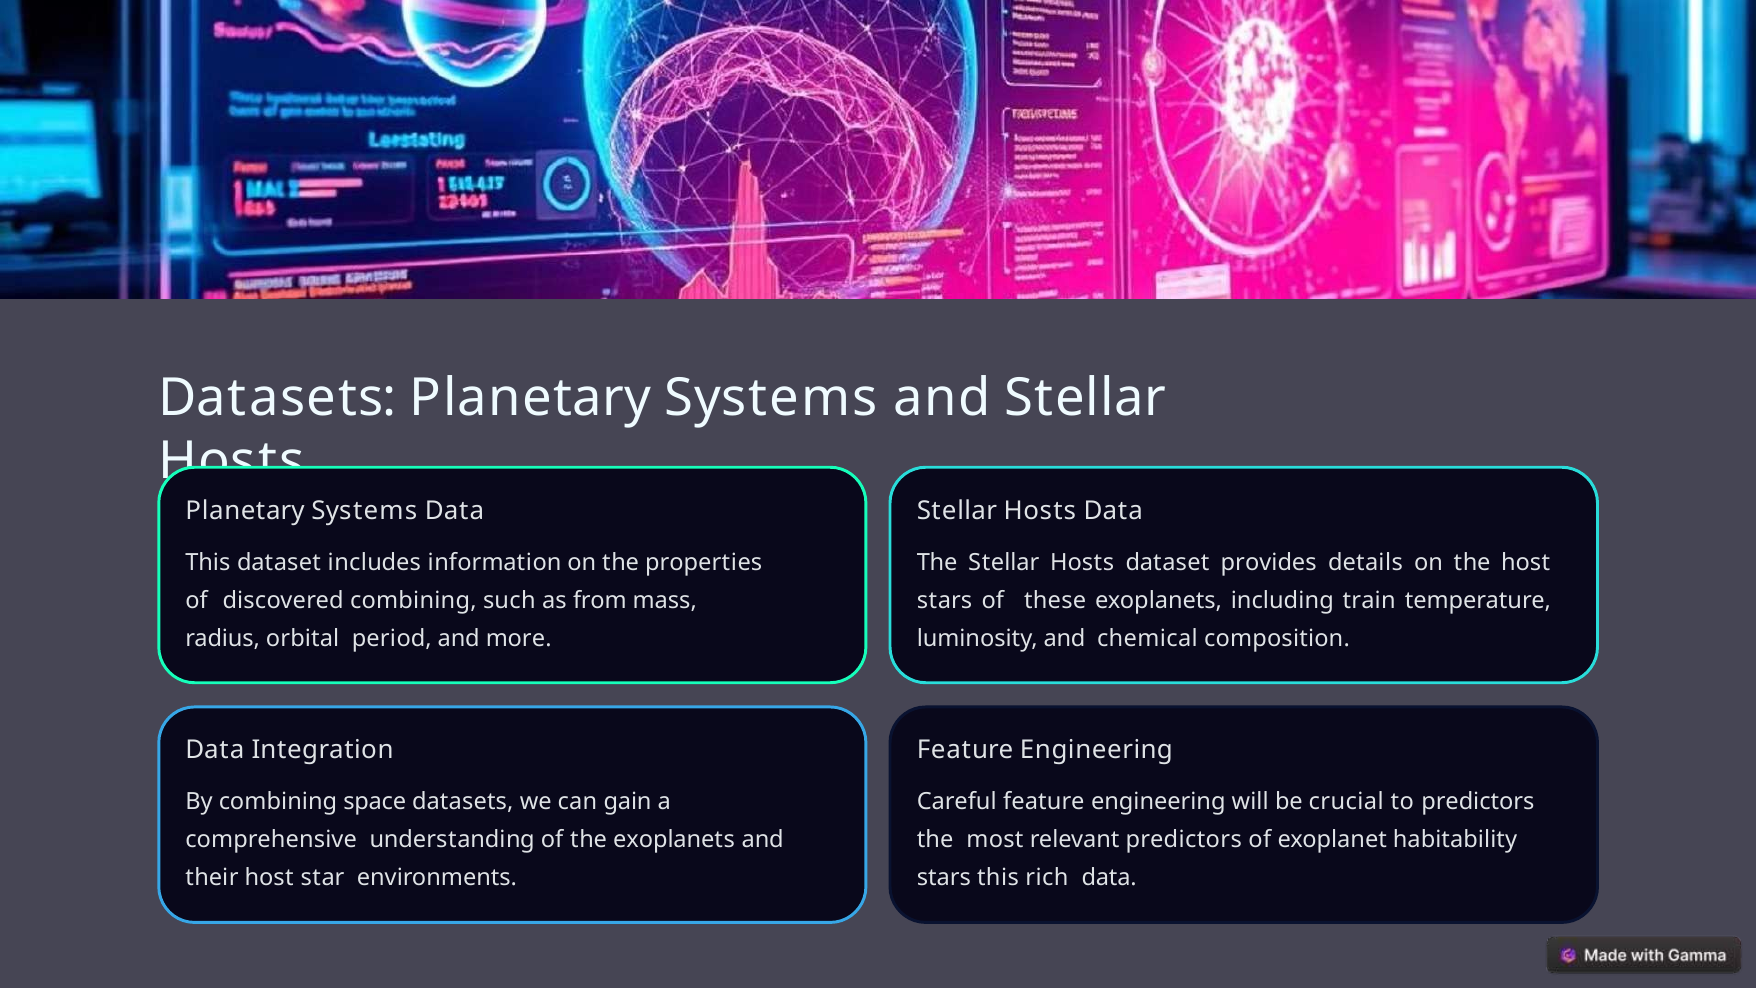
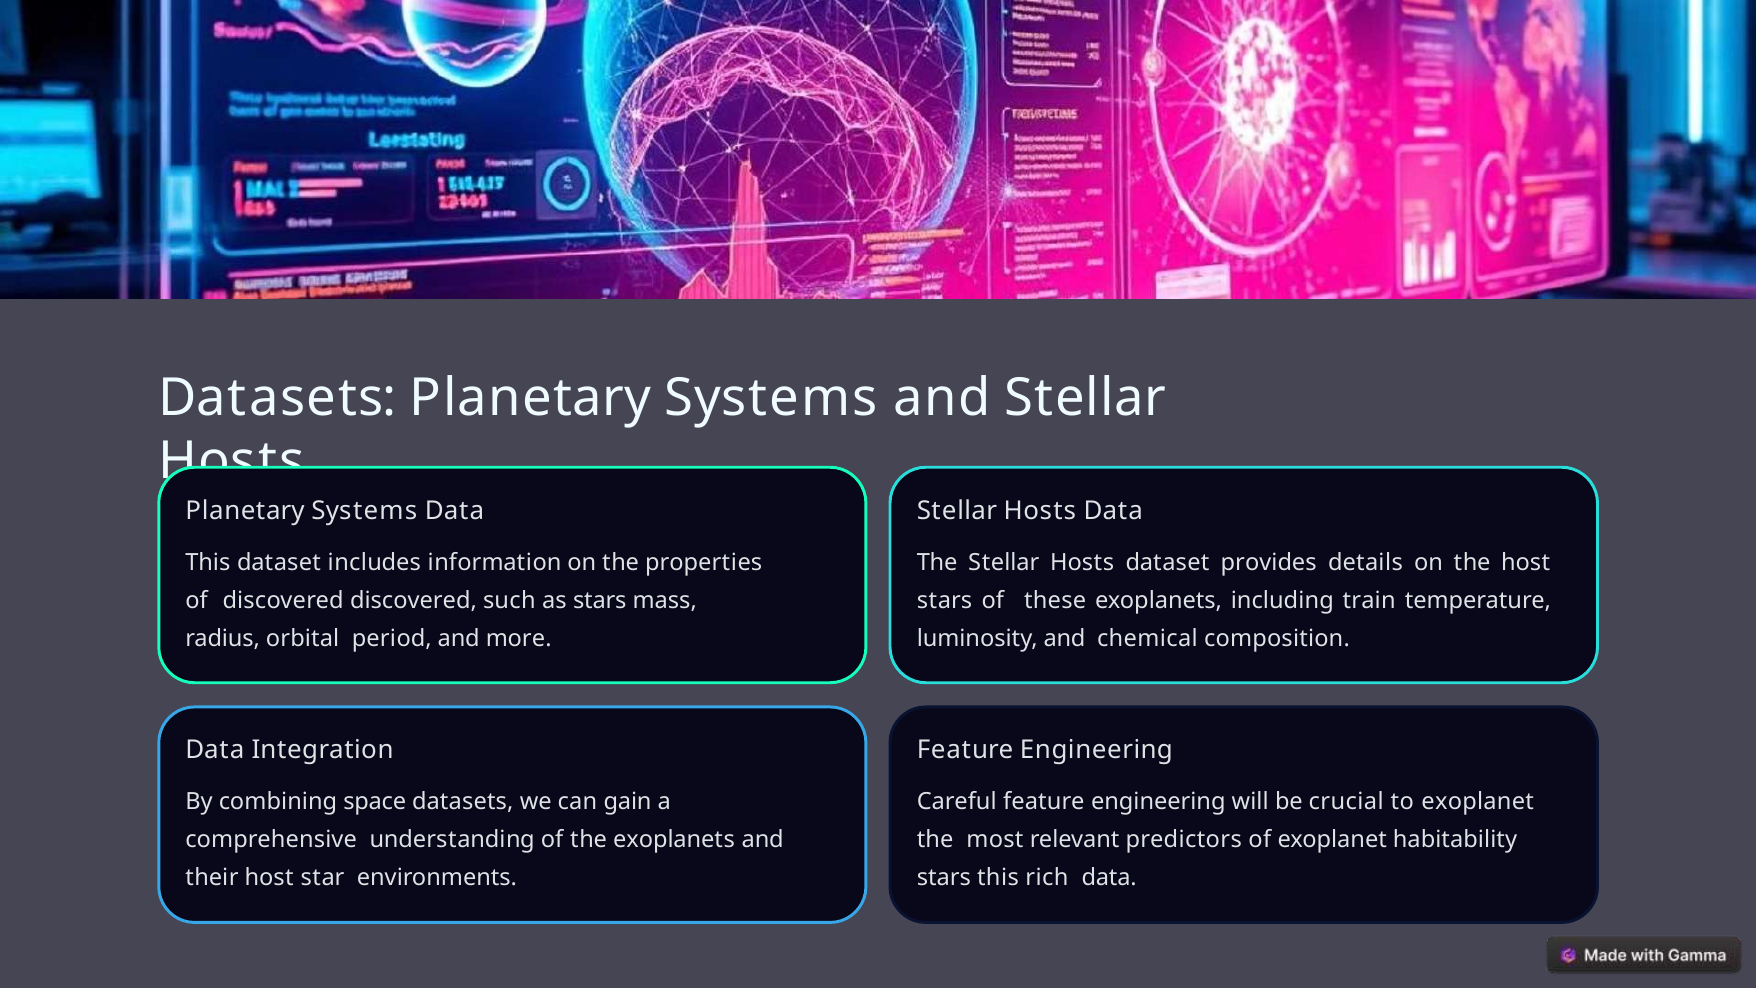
discovered combining: combining -> discovered
as from: from -> stars
to predictors: predictors -> exoplanet
